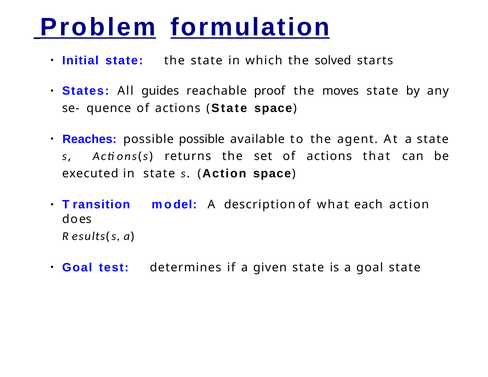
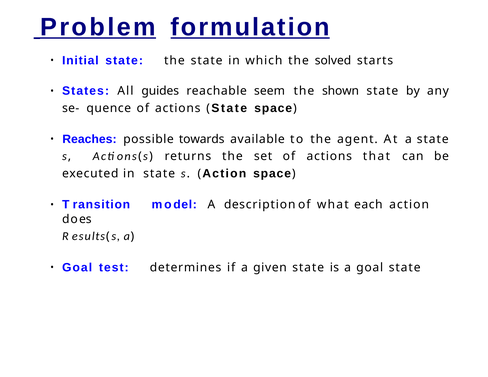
proof: proof -> seem
moves: moves -> shown
possible possible: possible -> towards
